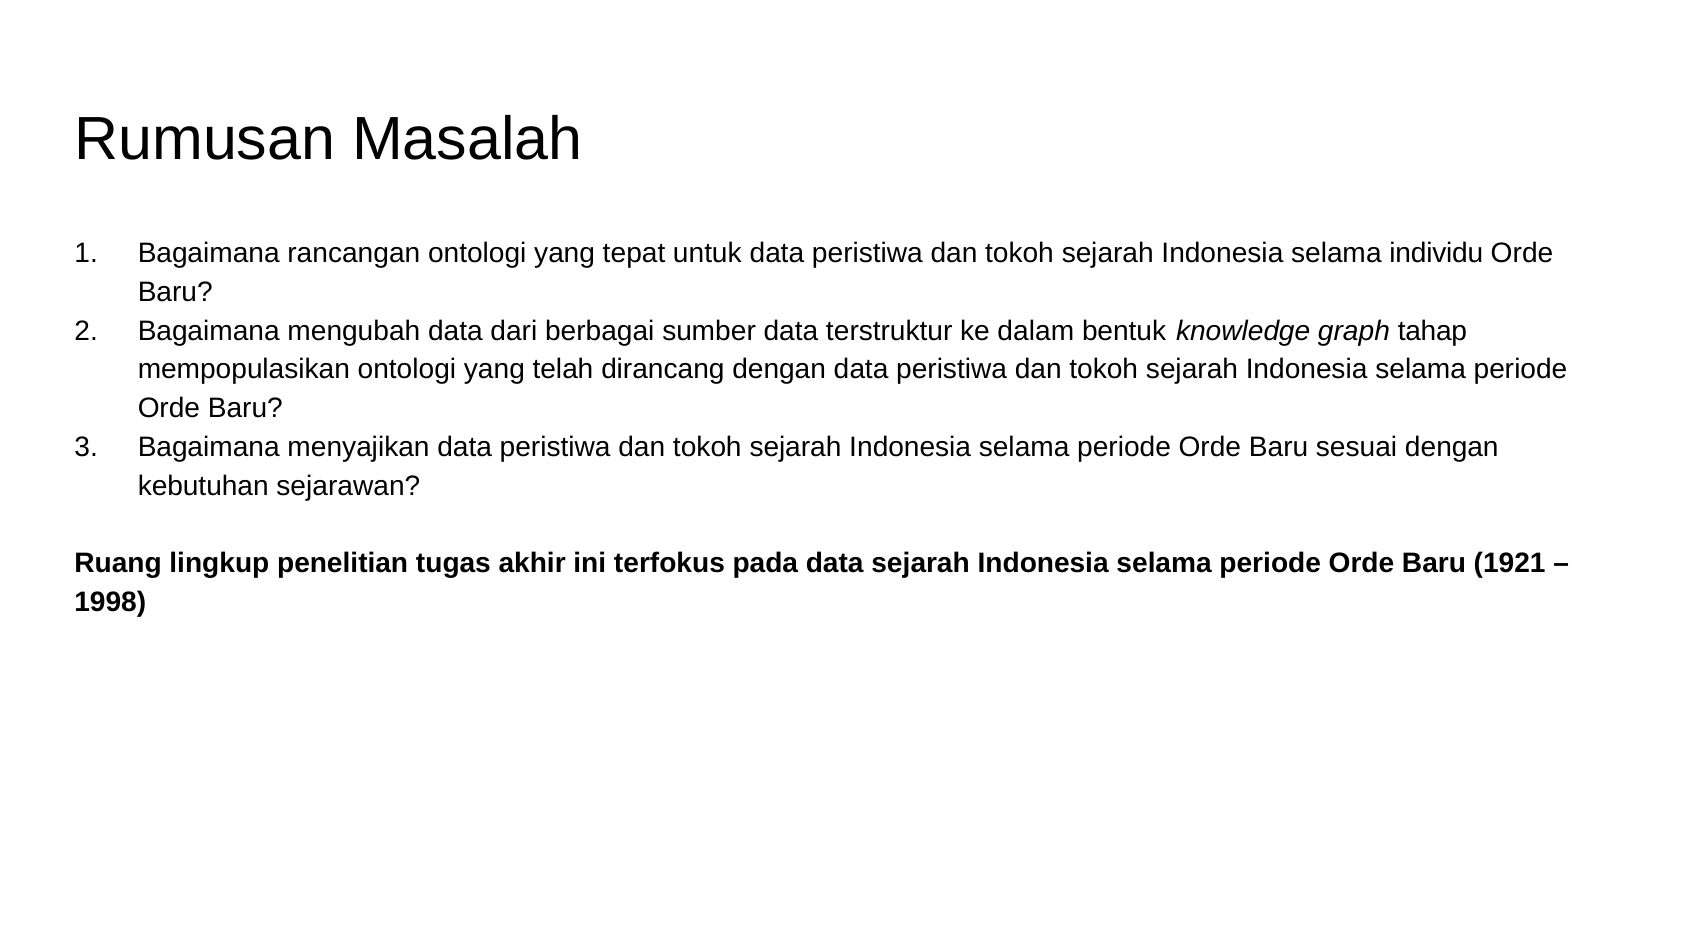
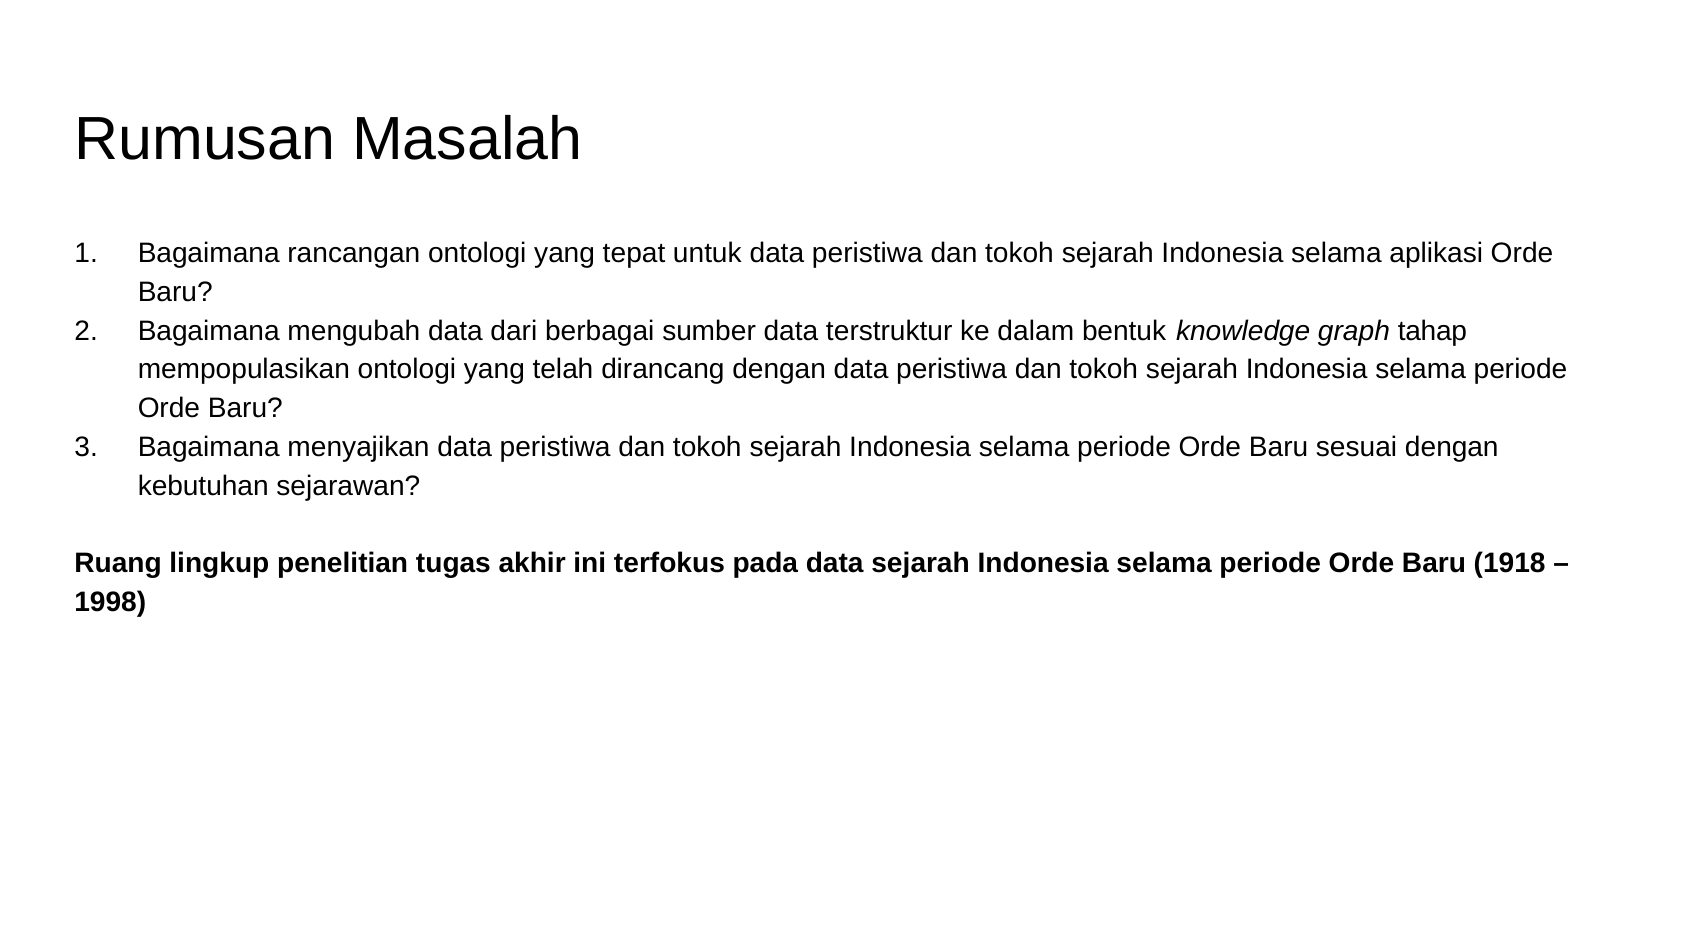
individu: individu -> aplikasi
1921: 1921 -> 1918
